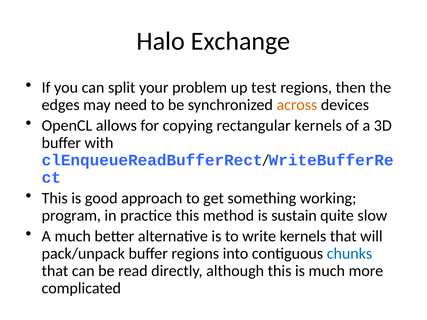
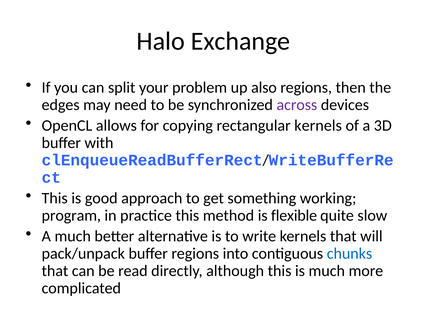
test: test -> also
across colour: orange -> purple
sustain: sustain -> flexible
